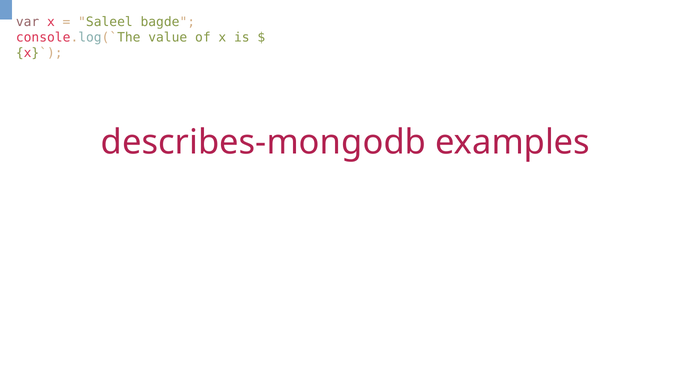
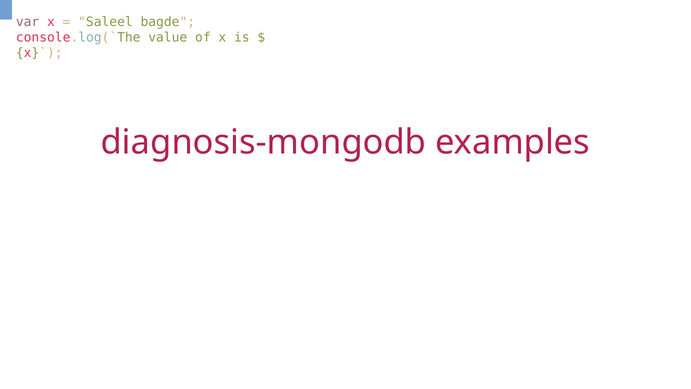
describes-mongodb: describes-mongodb -> diagnosis-mongodb
